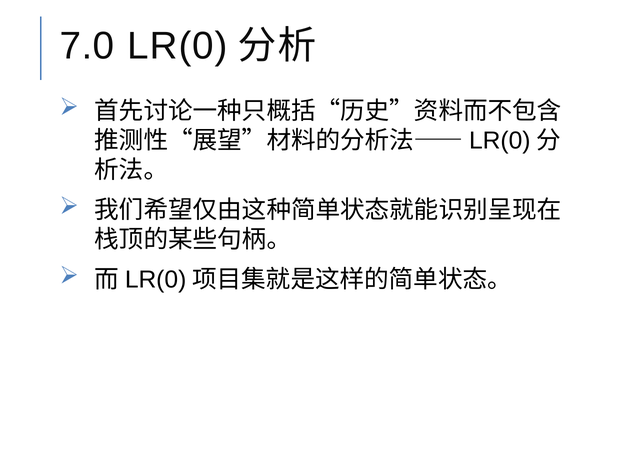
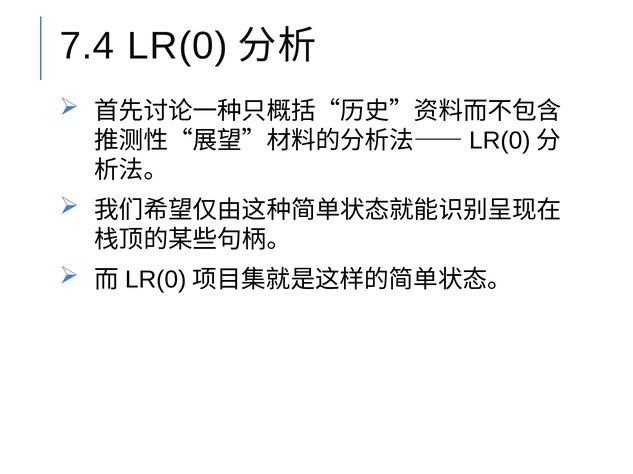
7.0: 7.0 -> 7.4
